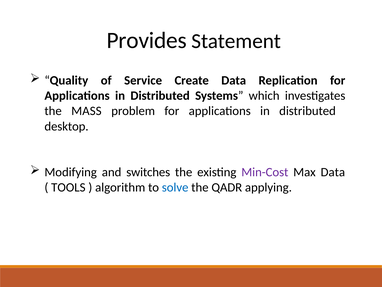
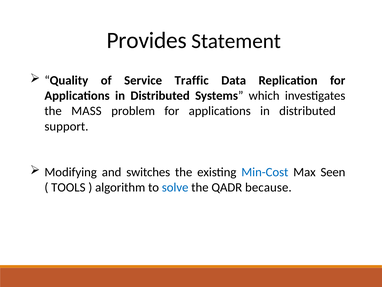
Create: Create -> Traffic
desktop: desktop -> support
Min-Cost colour: purple -> blue
Max Data: Data -> Seen
applying: applying -> because
